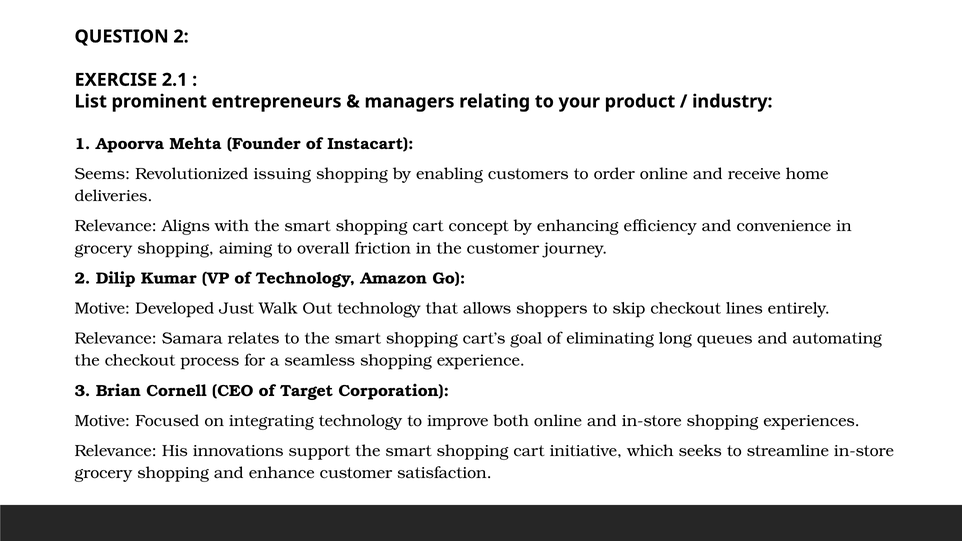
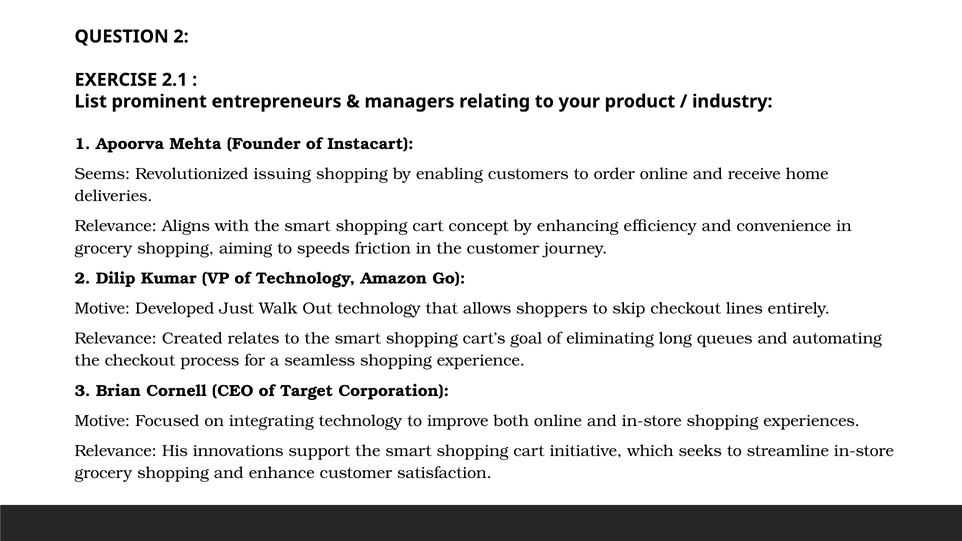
overall: overall -> speeds
Samara: Samara -> Created
